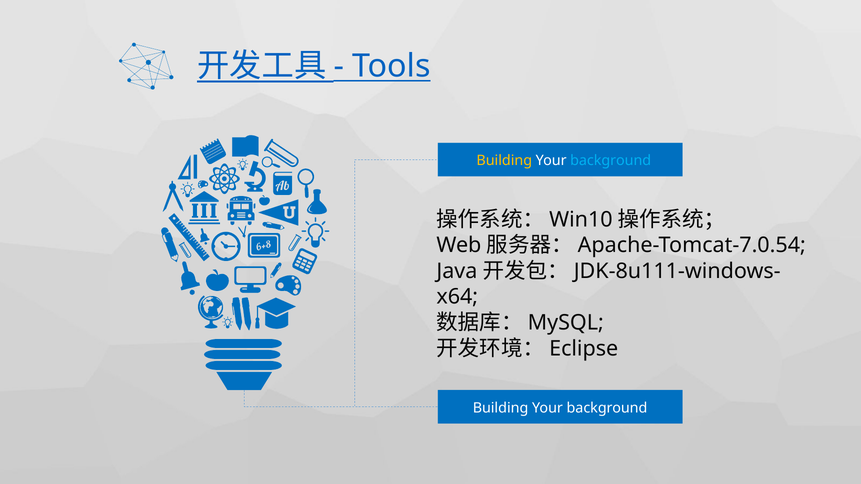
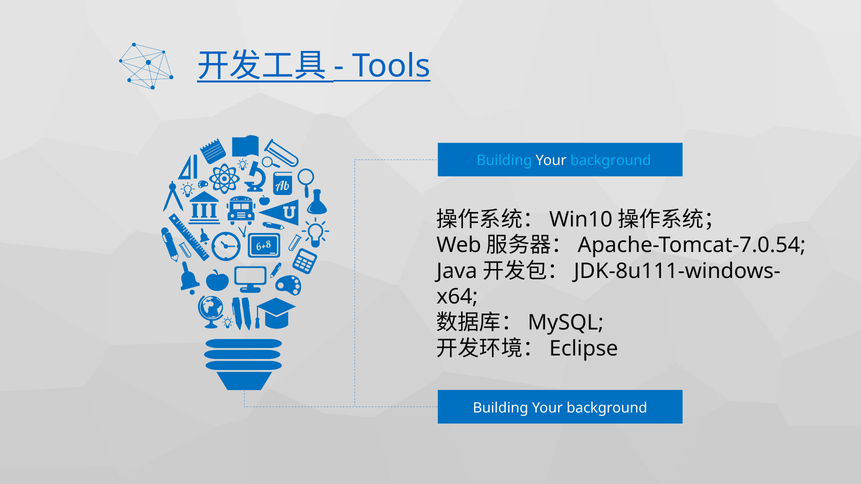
Building at (504, 161) colour: yellow -> light blue
